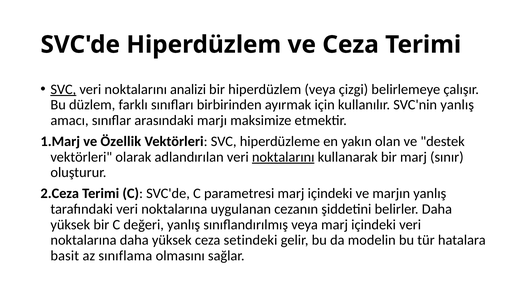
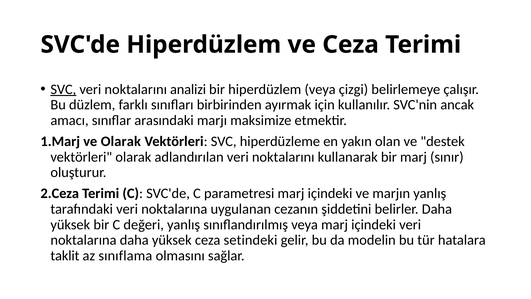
SVC'nin yanlış: yanlış -> ancak
ve Özellik: Özellik -> Olarak
noktalarını at (283, 157) underline: present -> none
basit: basit -> taklit
